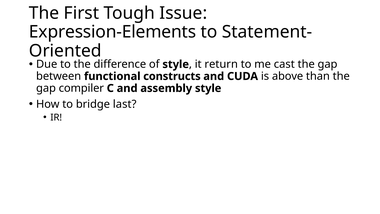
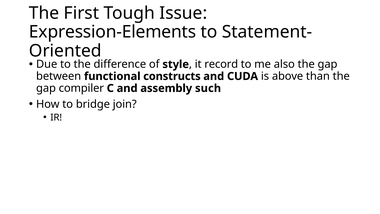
return: return -> record
cast: cast -> also
assembly style: style -> such
last: last -> join
